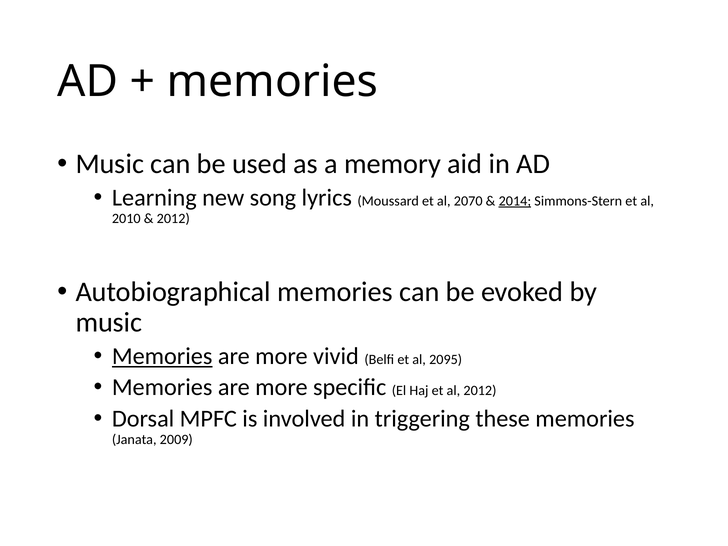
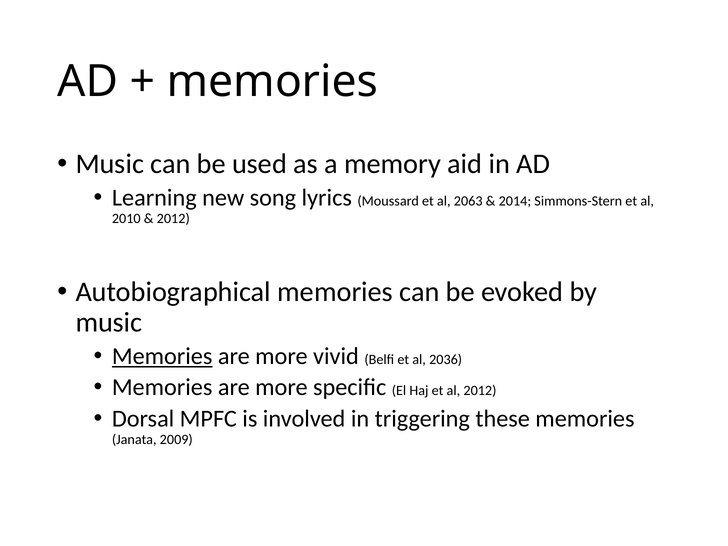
2070: 2070 -> 2063
2014 underline: present -> none
2095: 2095 -> 2036
